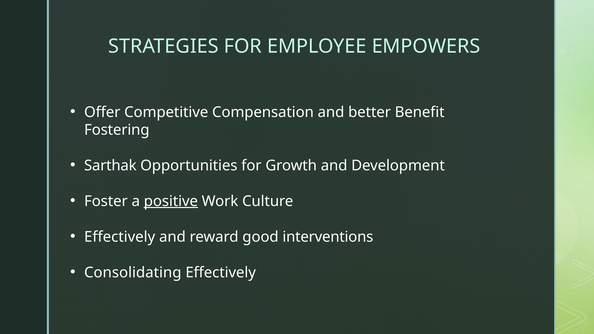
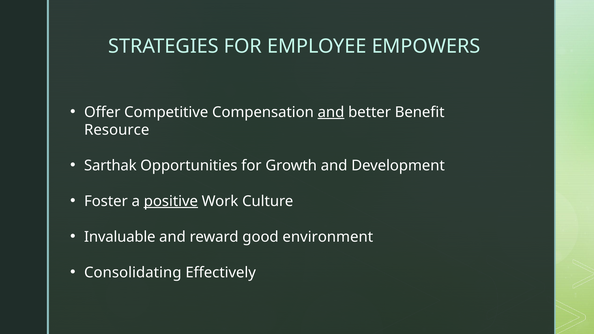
and at (331, 112) underline: none -> present
Fostering: Fostering -> Resource
Effectively at (120, 237): Effectively -> Invaluable
interventions: interventions -> environment
